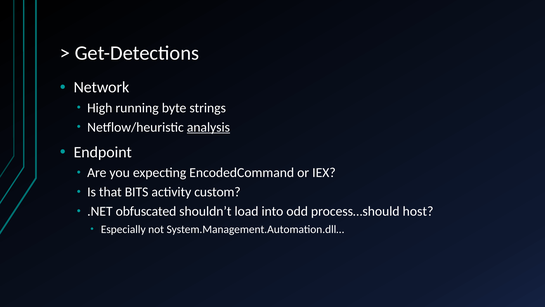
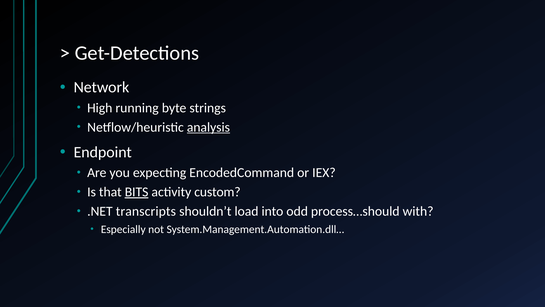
BITS underline: none -> present
obfuscated: obfuscated -> transcripts
host: host -> with
